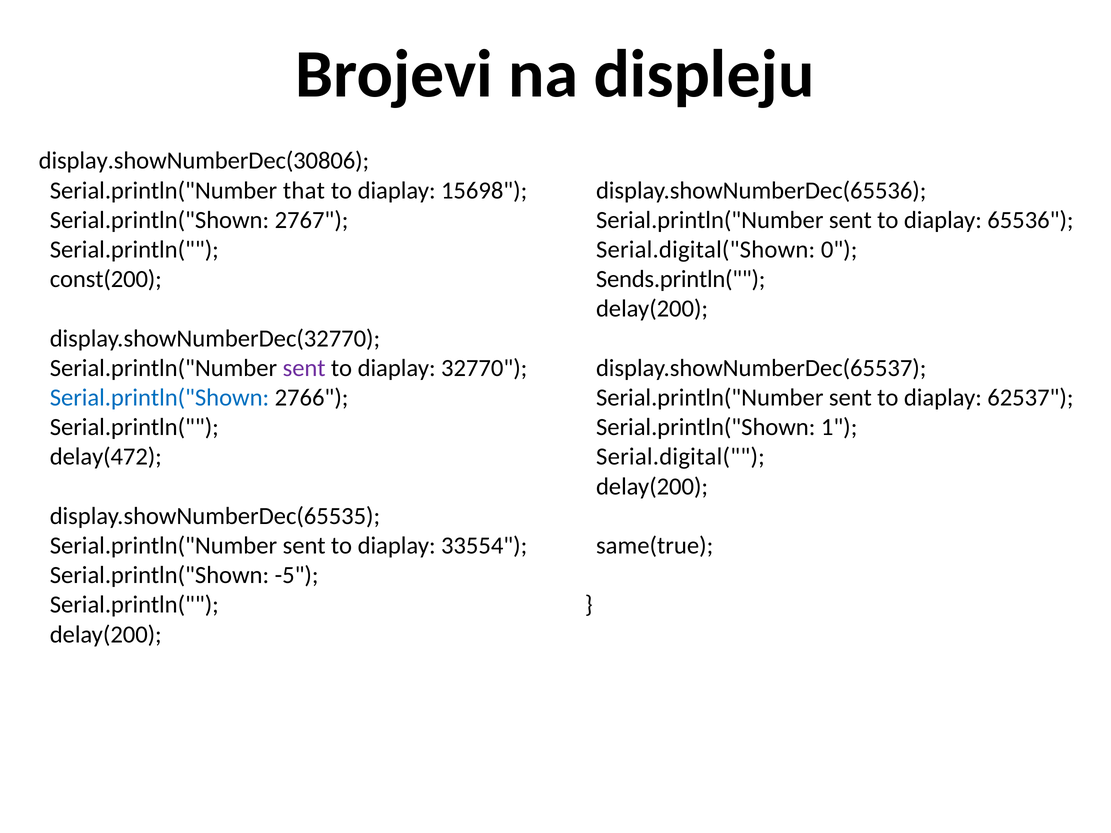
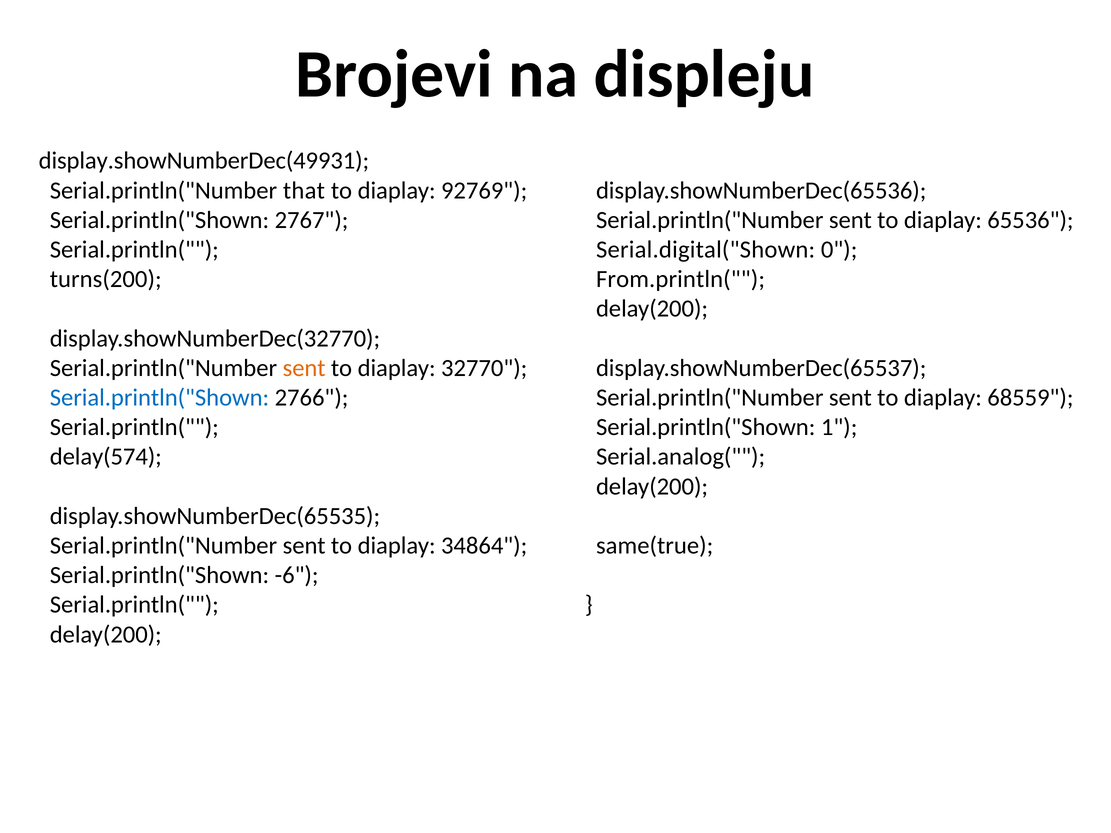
display.showNumberDec(30806: display.showNumberDec(30806 -> display.showNumberDec(49931
15698: 15698 -> 92769
const(200: const(200 -> turns(200
Sends.println(: Sends.println( -> From.println(
sent at (304, 368) colour: purple -> orange
62537: 62537 -> 68559
delay(472: delay(472 -> delay(574
Serial.digital(: Serial.digital( -> Serial.analog(
33554: 33554 -> 34864
-5: -5 -> -6
